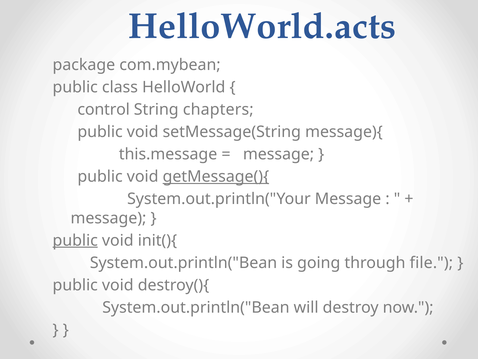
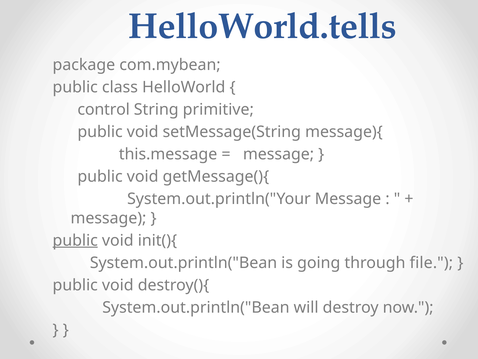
HelloWorld.acts: HelloWorld.acts -> HelloWorld.tells
chapters: chapters -> primitive
getMessage(){ underline: present -> none
